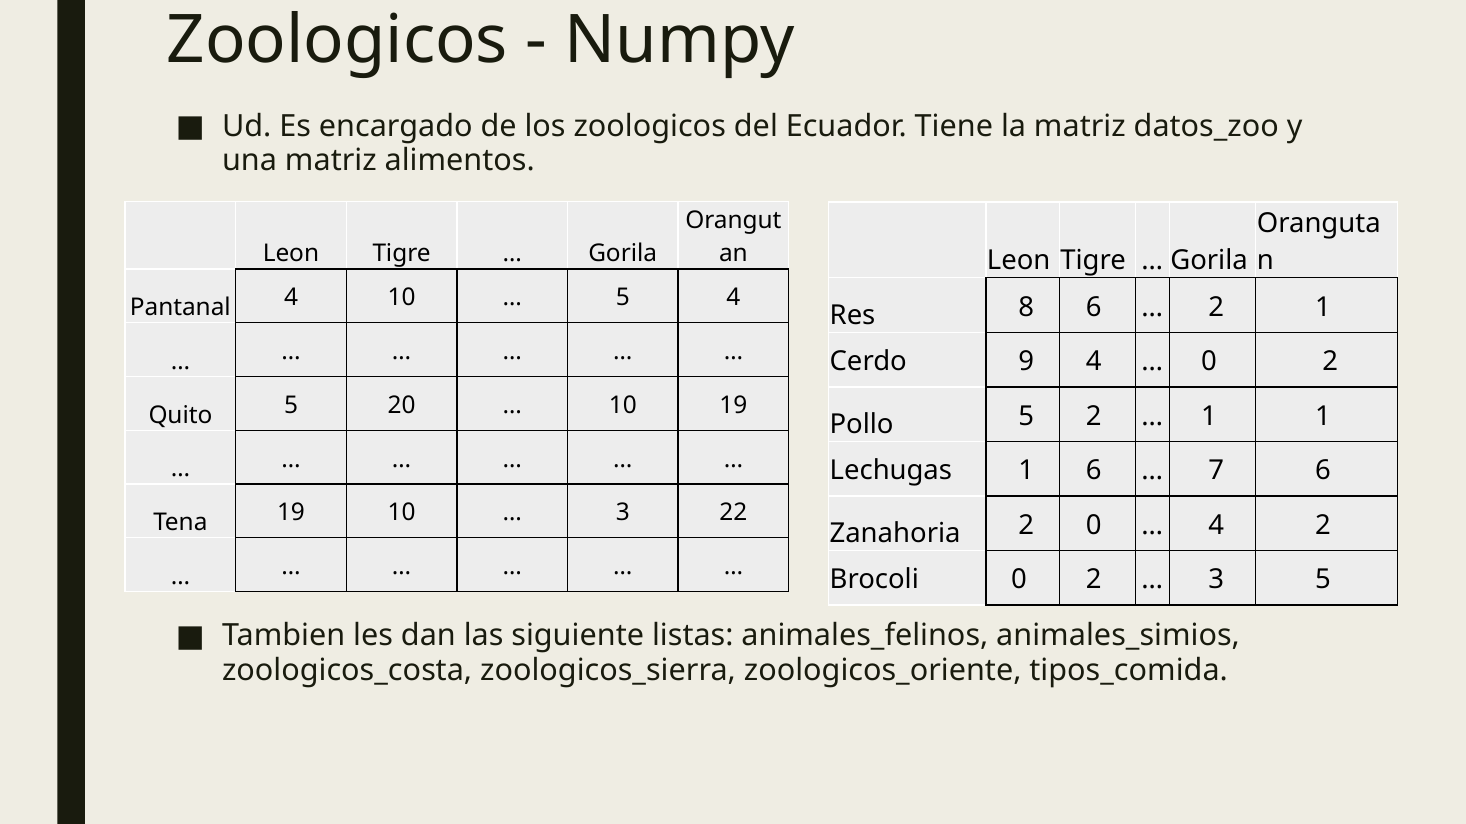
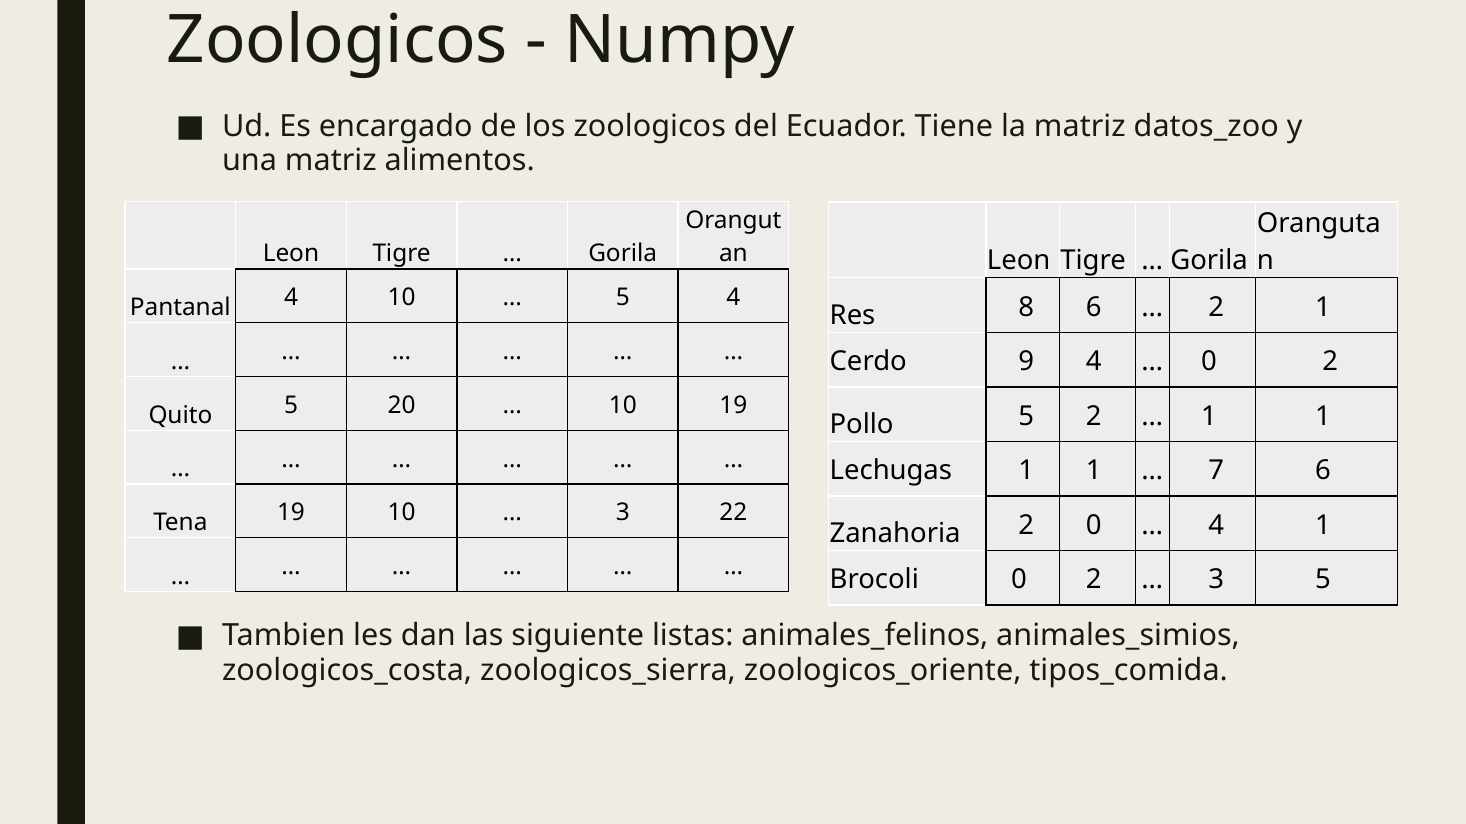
Lechugas 1 6: 6 -> 1
4 2: 2 -> 1
